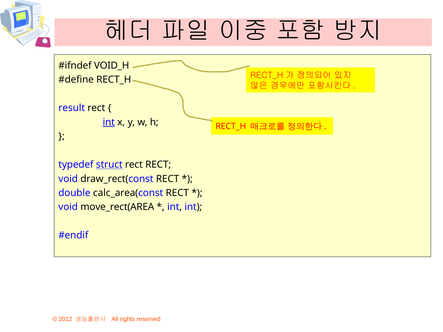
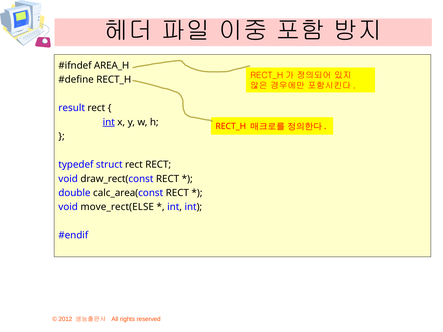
VOID_H: VOID_H -> AREA_H
struct underline: present -> none
move_rect(AREA: move_rect(AREA -> move_rect(ELSE
